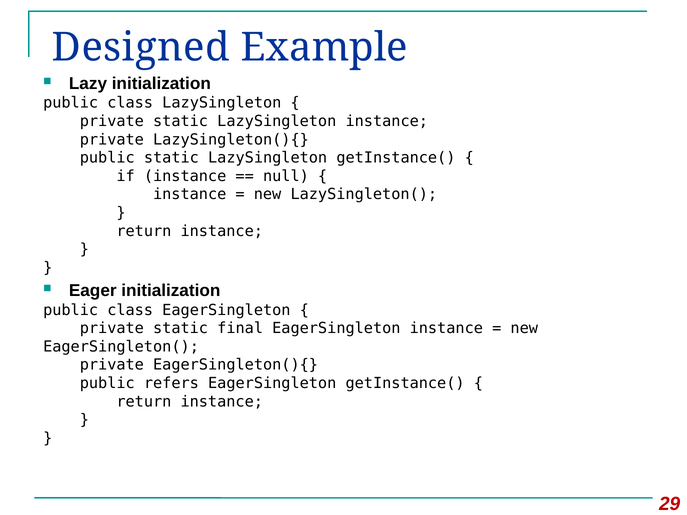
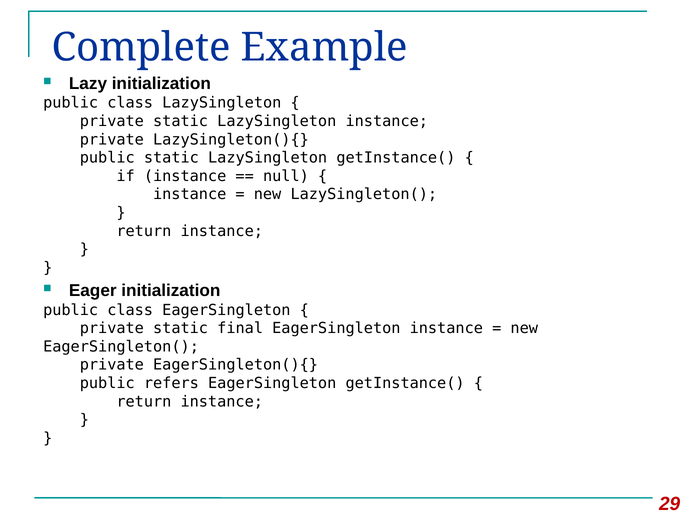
Designed: Designed -> Complete
